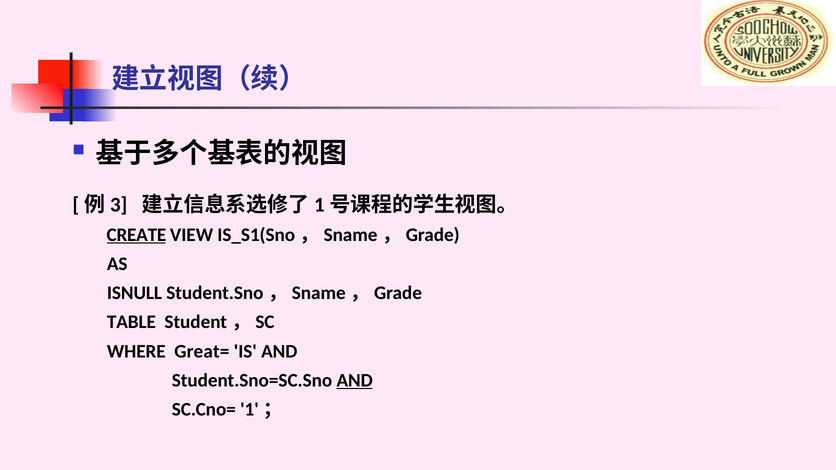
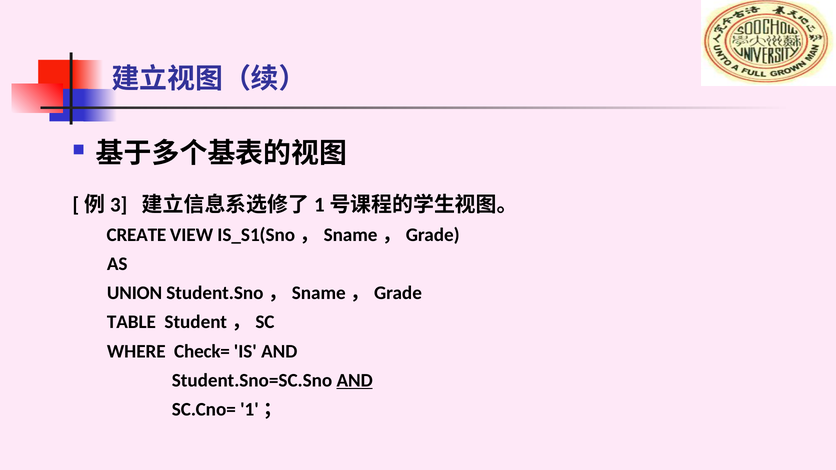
CREATE underline: present -> none
ISNULL: ISNULL -> UNION
Great=: Great= -> Check=
